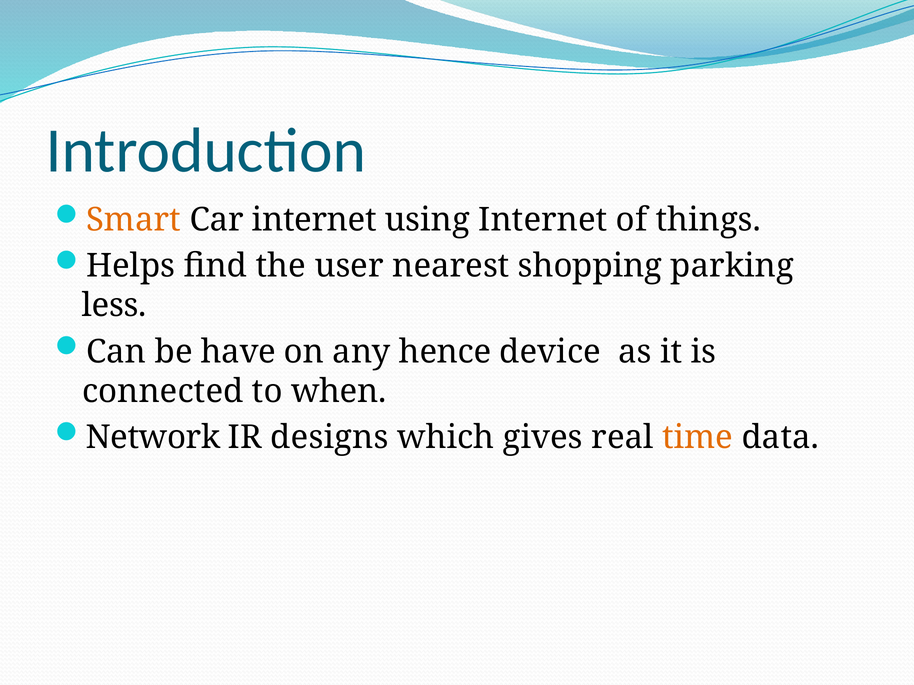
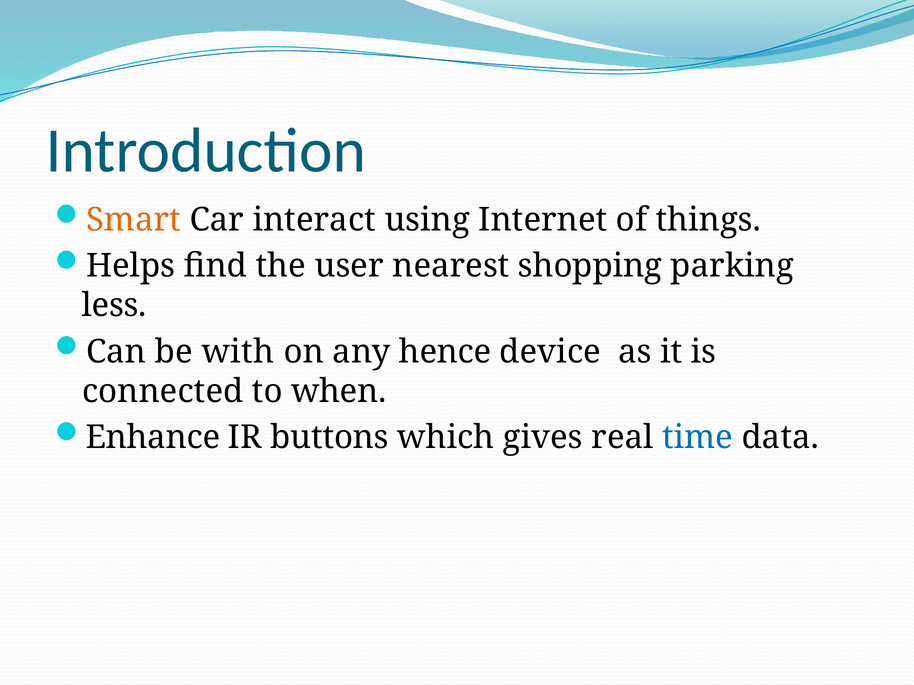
Car internet: internet -> interact
have: have -> with
Network: Network -> Enhance
designs: designs -> buttons
time colour: orange -> blue
